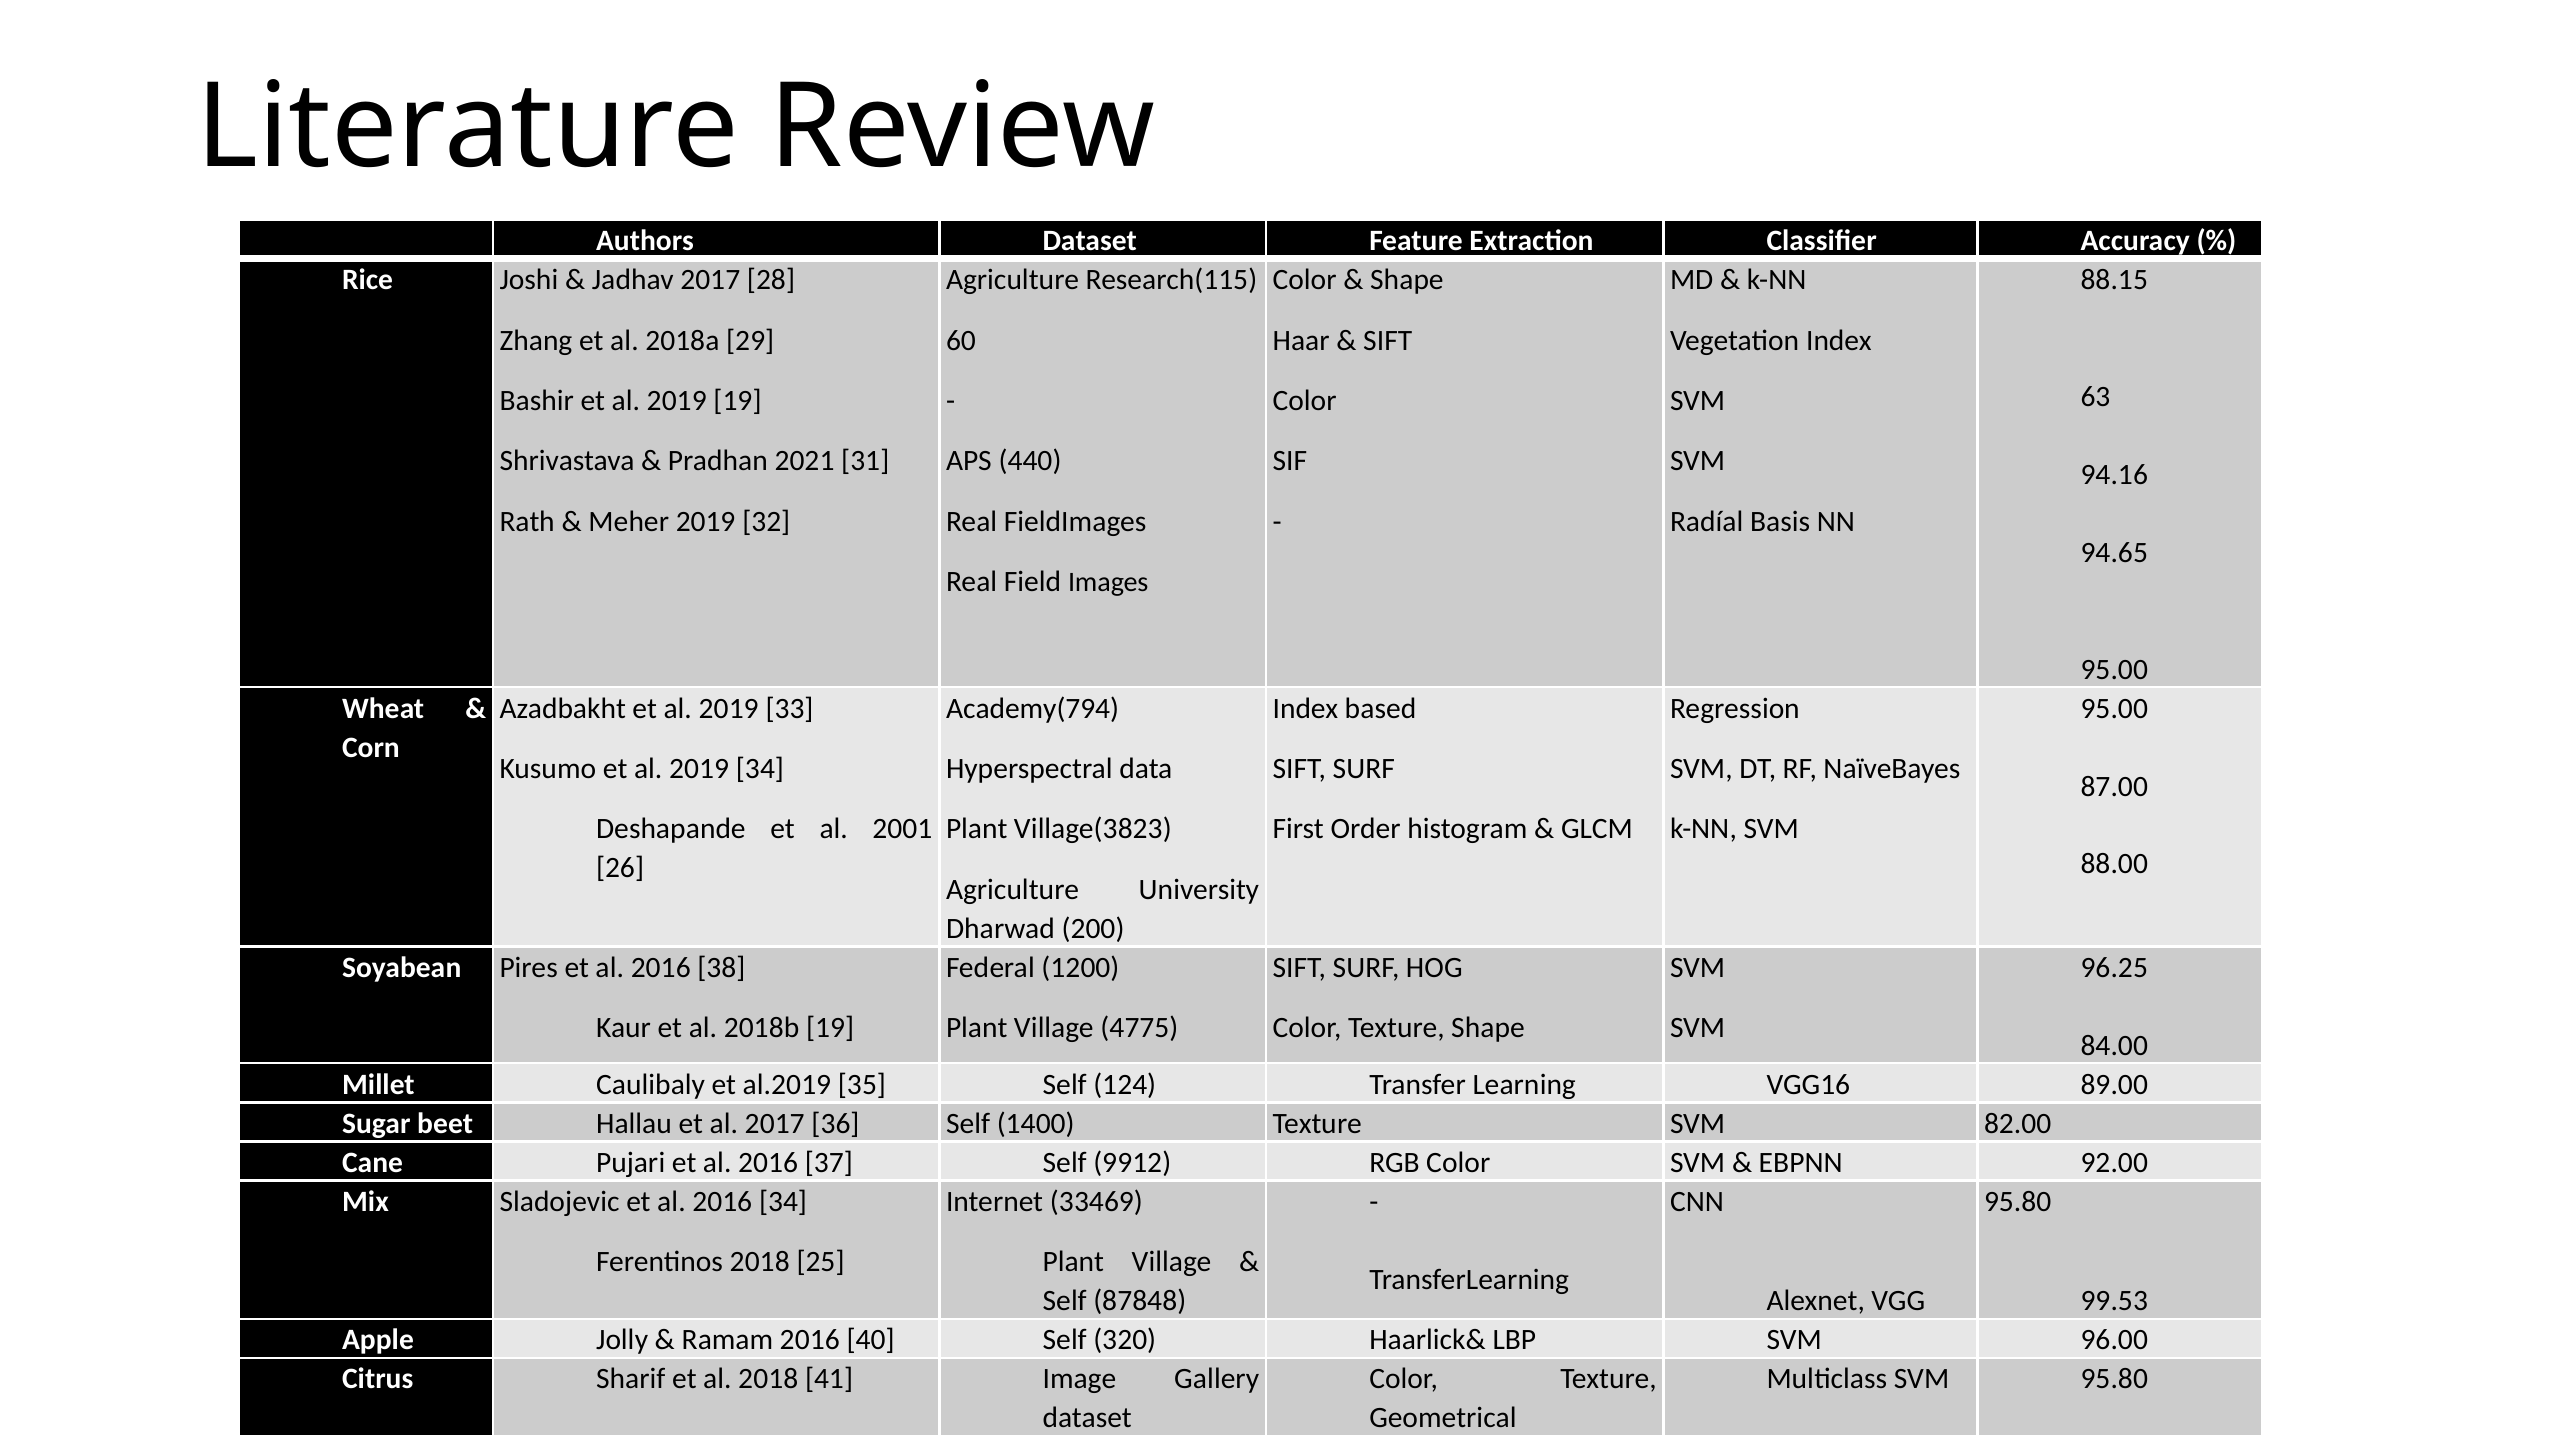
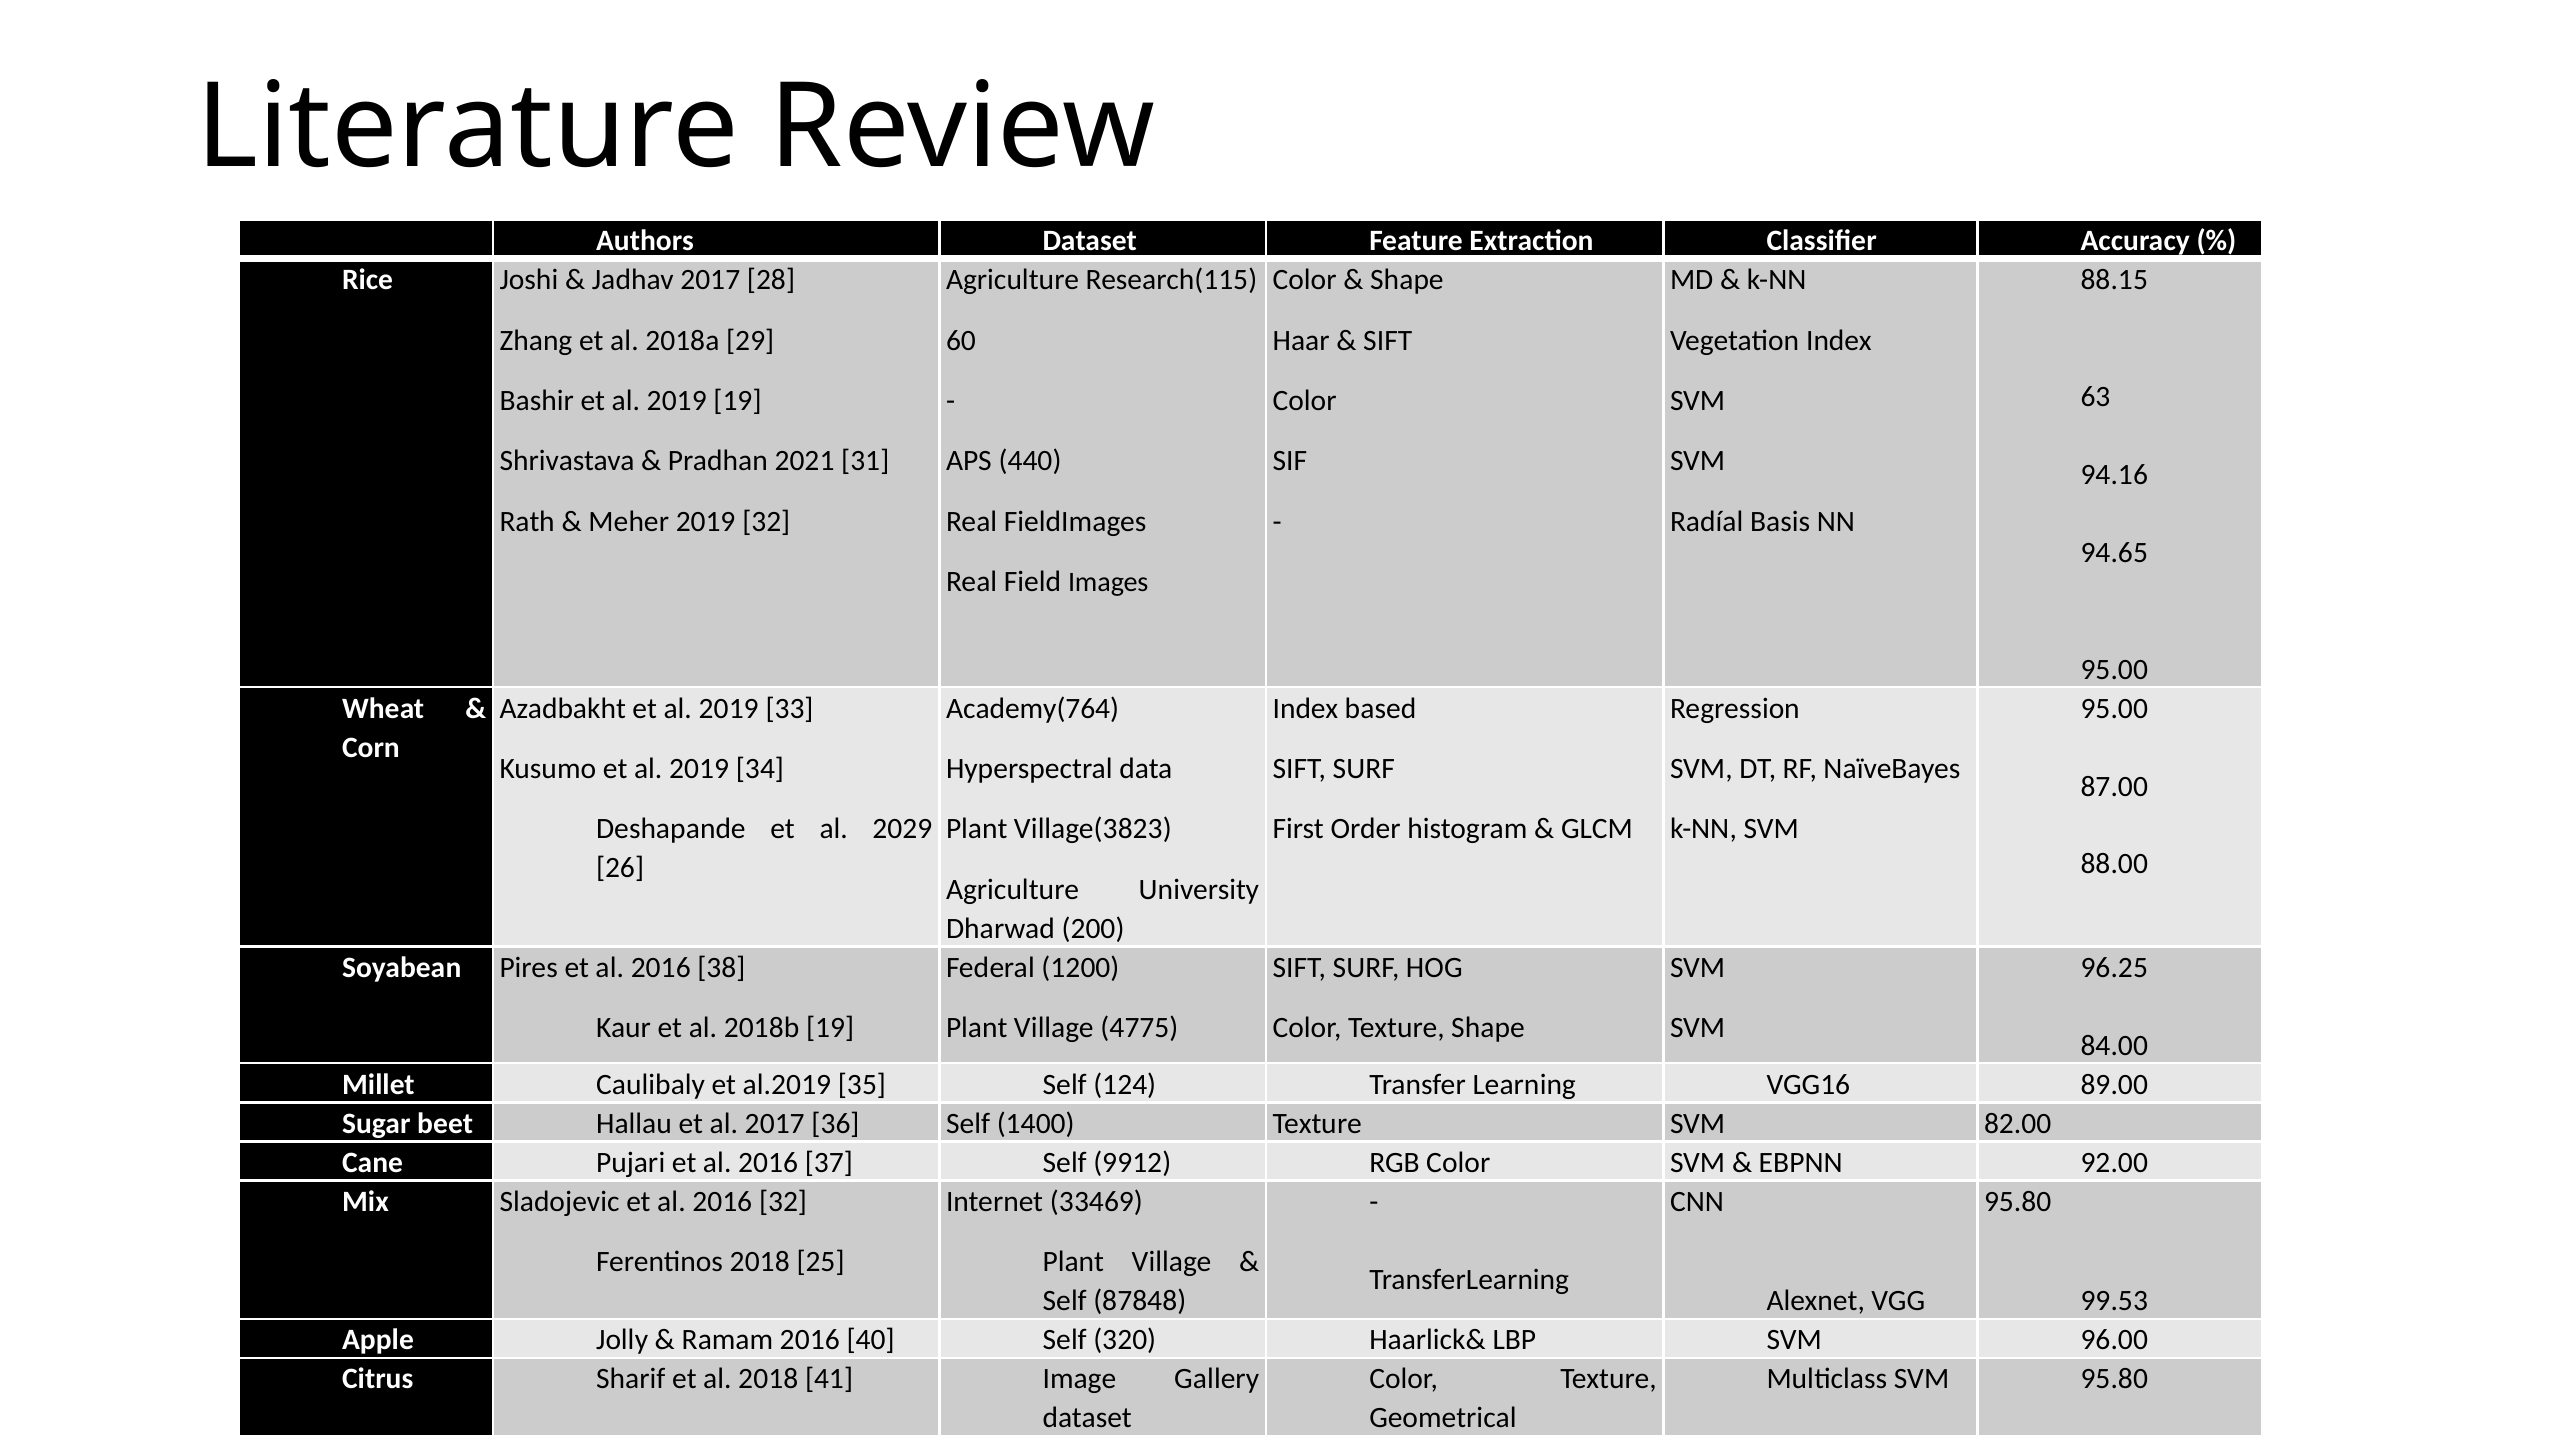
Academy(794: Academy(794 -> Academy(764
2001: 2001 -> 2029
2016 34: 34 -> 32
